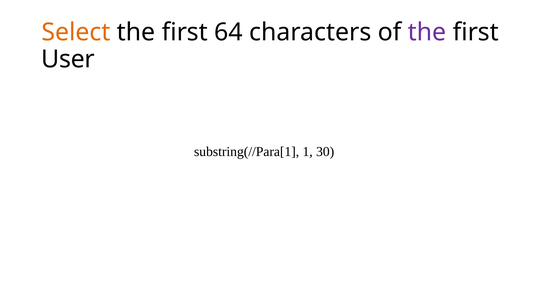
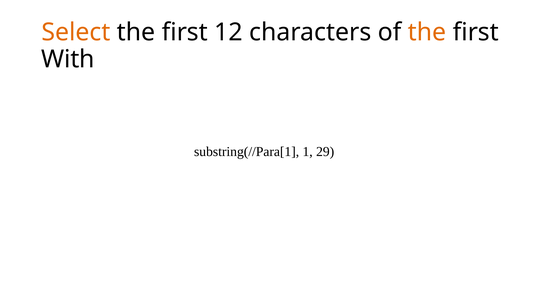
64: 64 -> 12
the at (427, 32) colour: purple -> orange
User: User -> With
30: 30 -> 29
